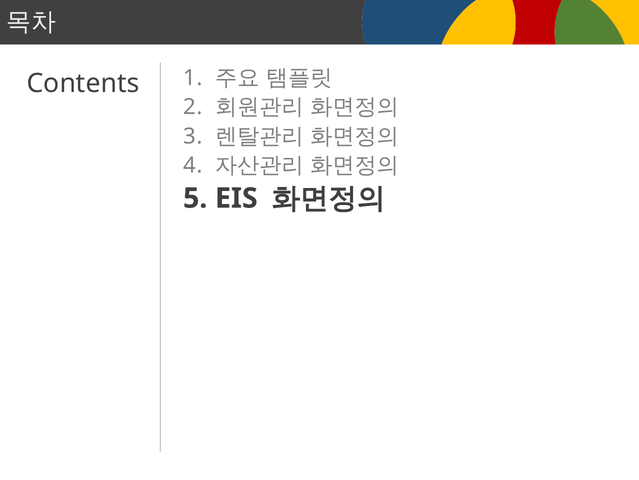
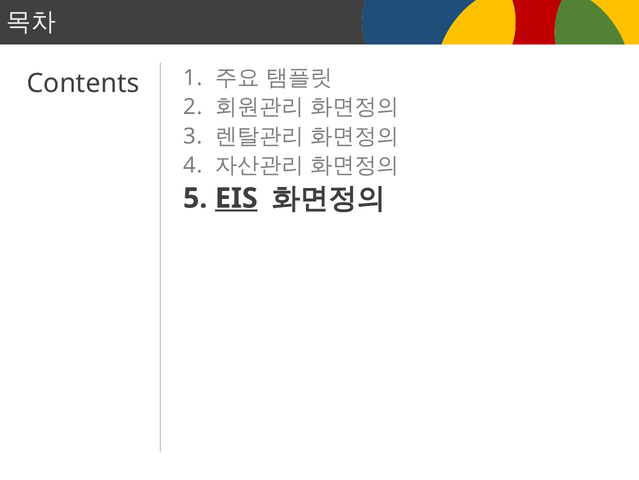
EIS underline: none -> present
